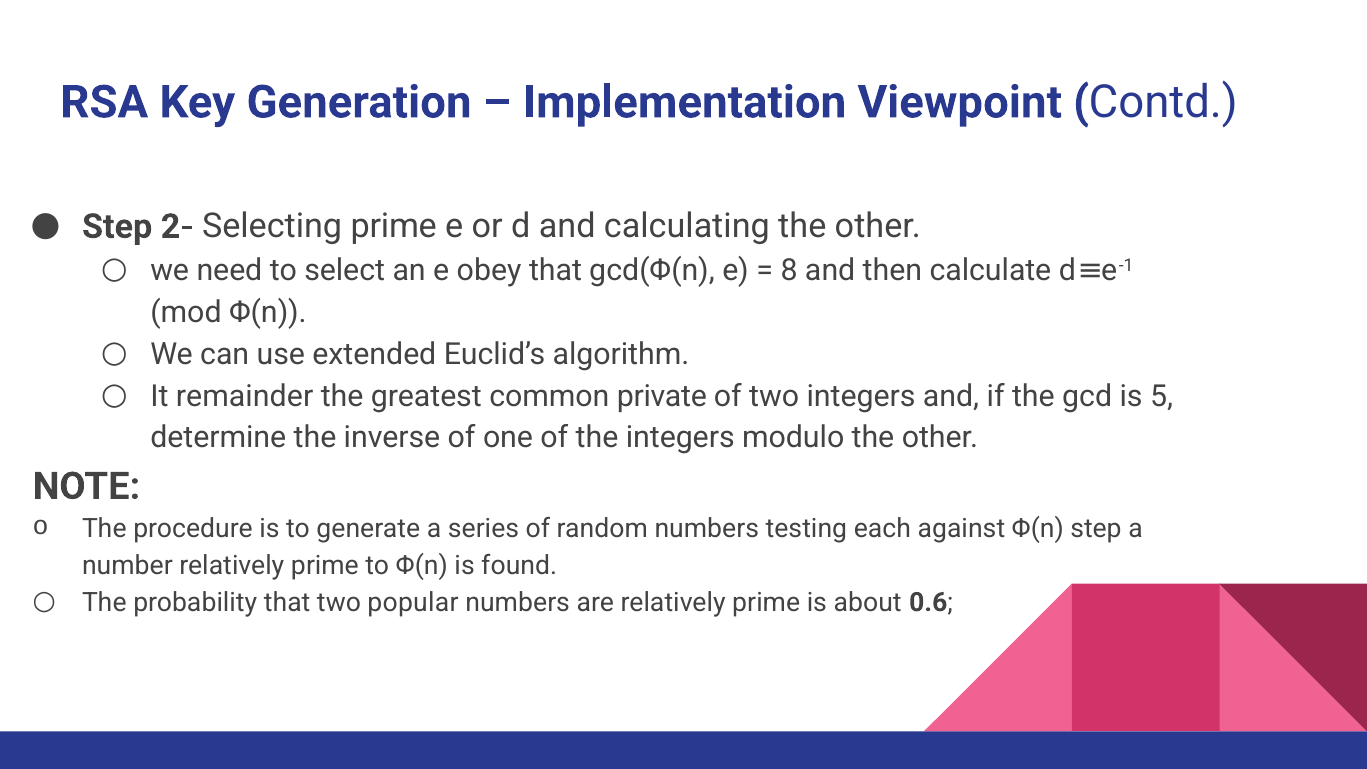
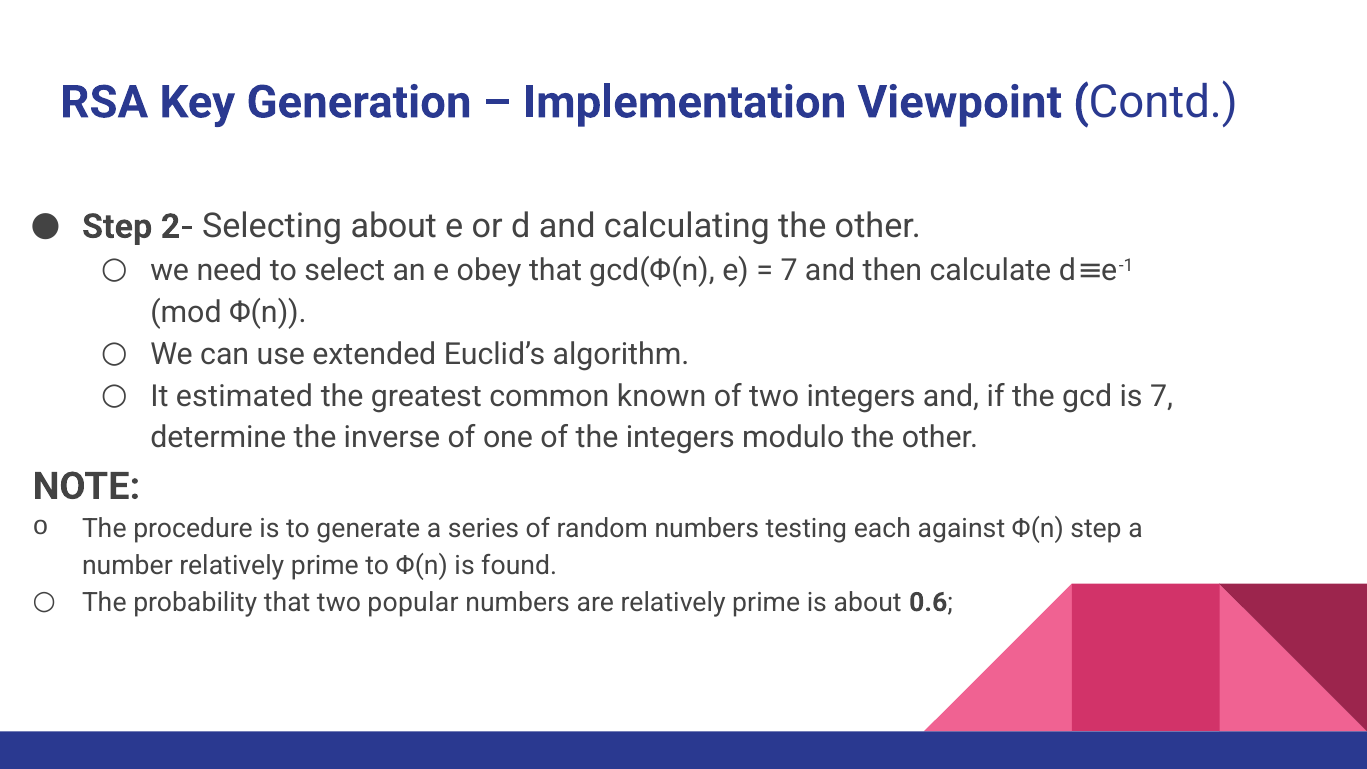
Selecting prime: prime -> about
8 at (789, 270): 8 -> 7
remainder: remainder -> estimated
private: private -> known
is 5: 5 -> 7
